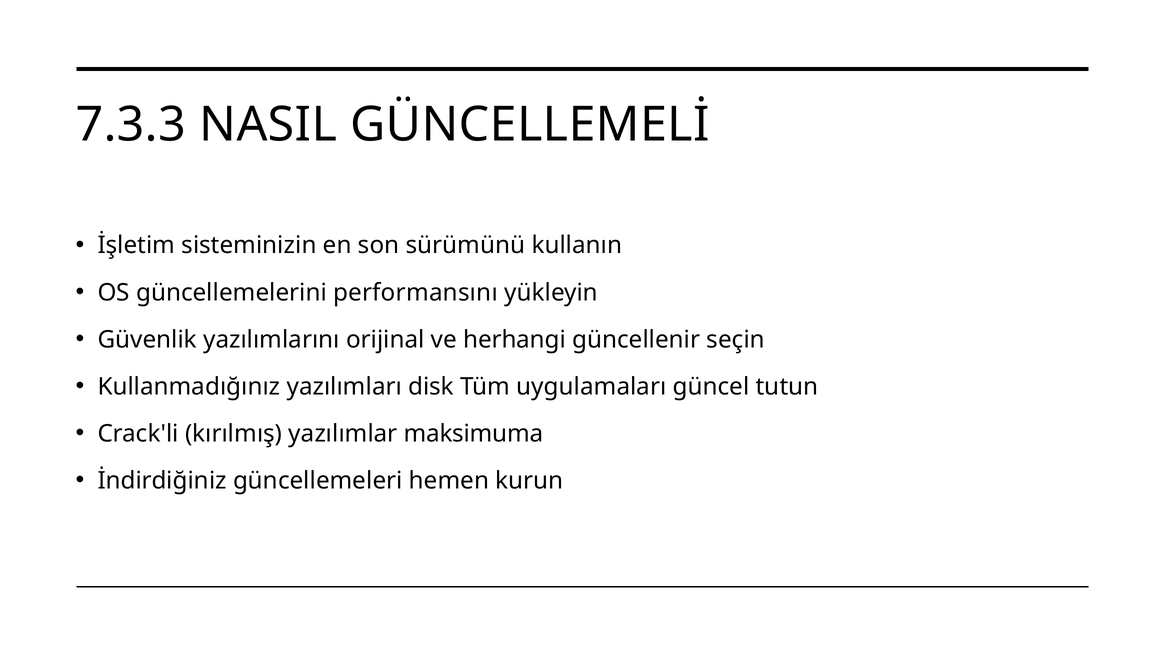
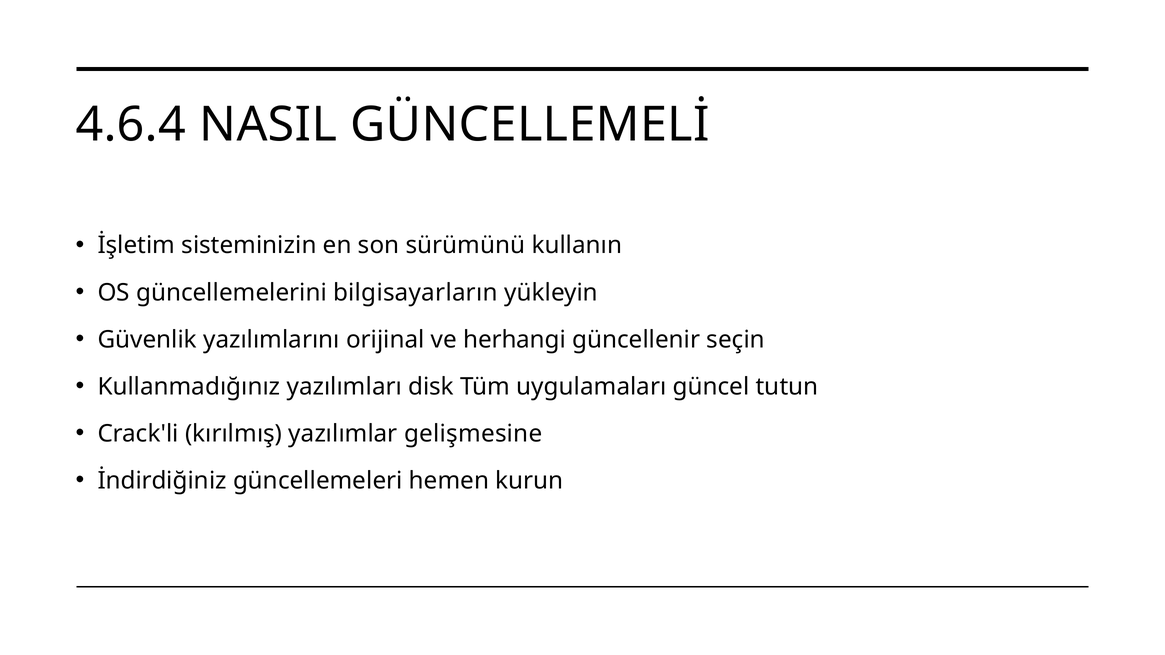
7.3.3: 7.3.3 -> 4.6.4
performansını: performansını -> bilgisayarların
maksimuma: maksimuma -> gelişmesine
